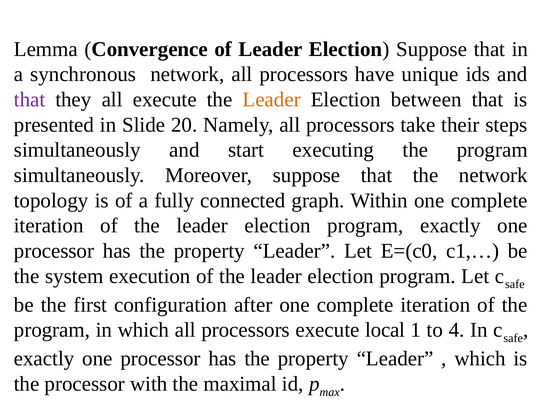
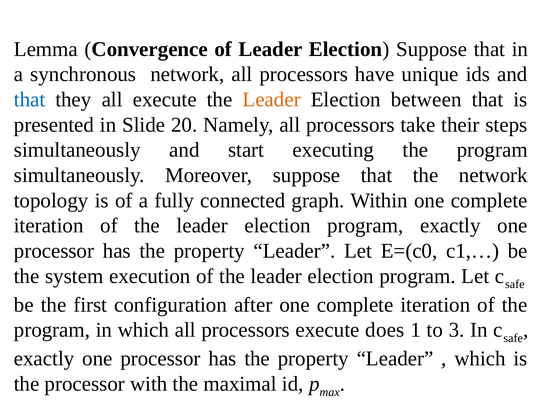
that at (30, 100) colour: purple -> blue
local: local -> does
4: 4 -> 3
